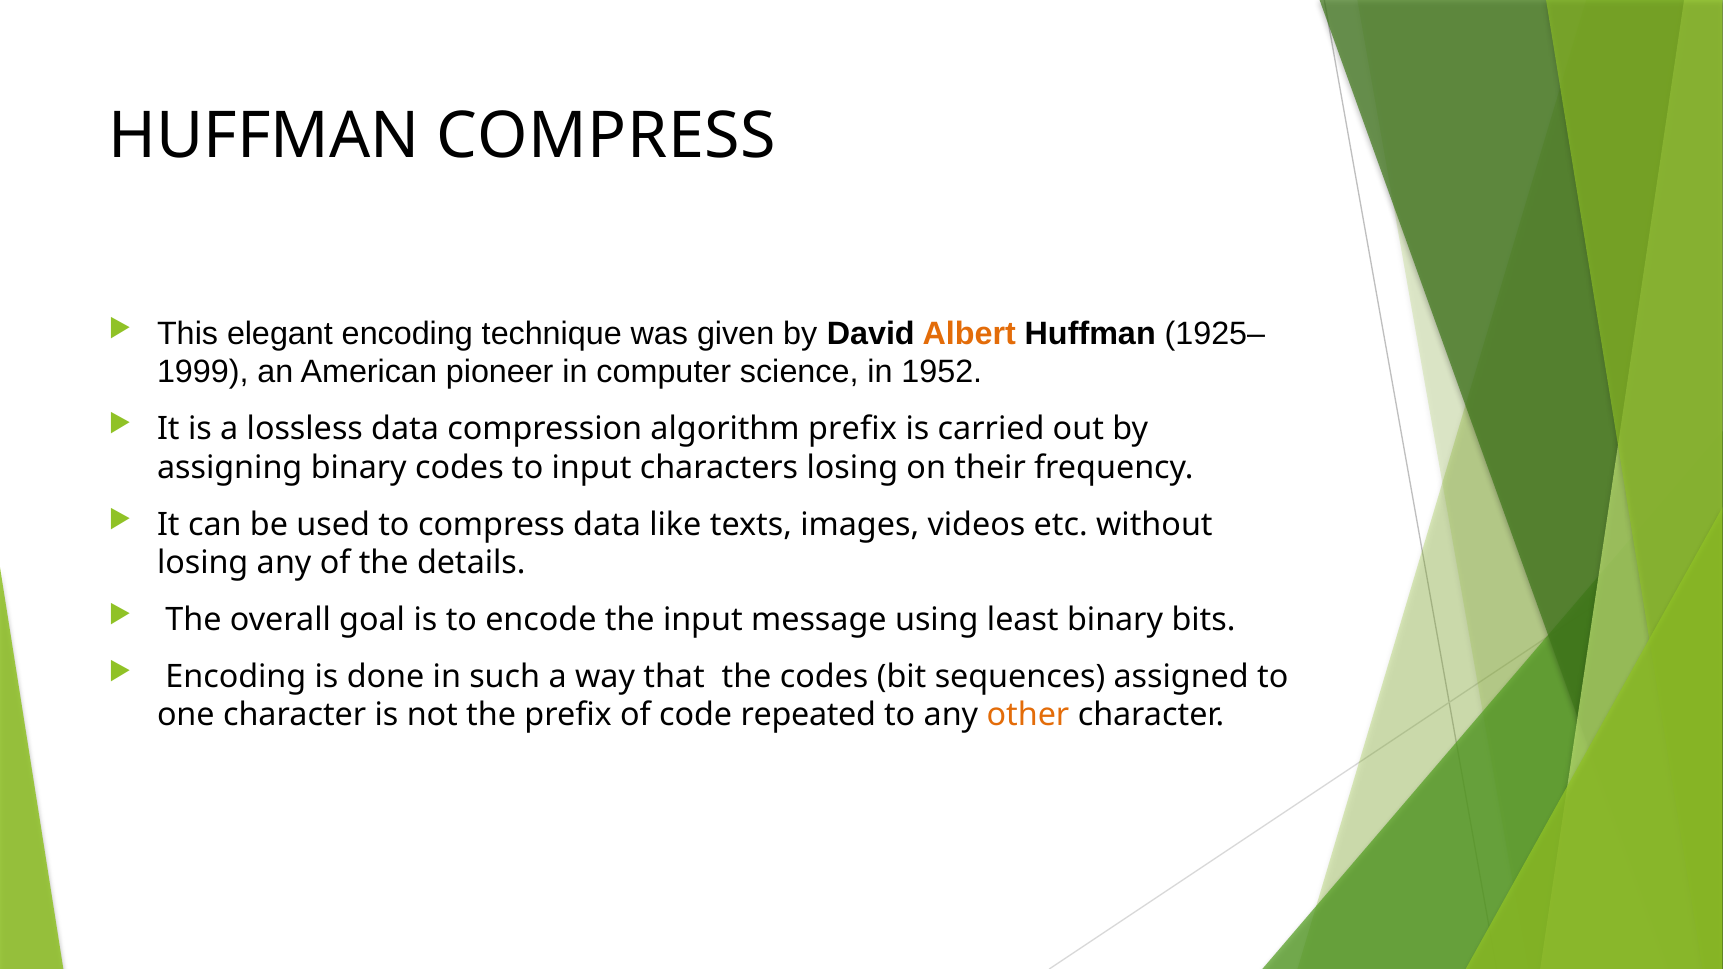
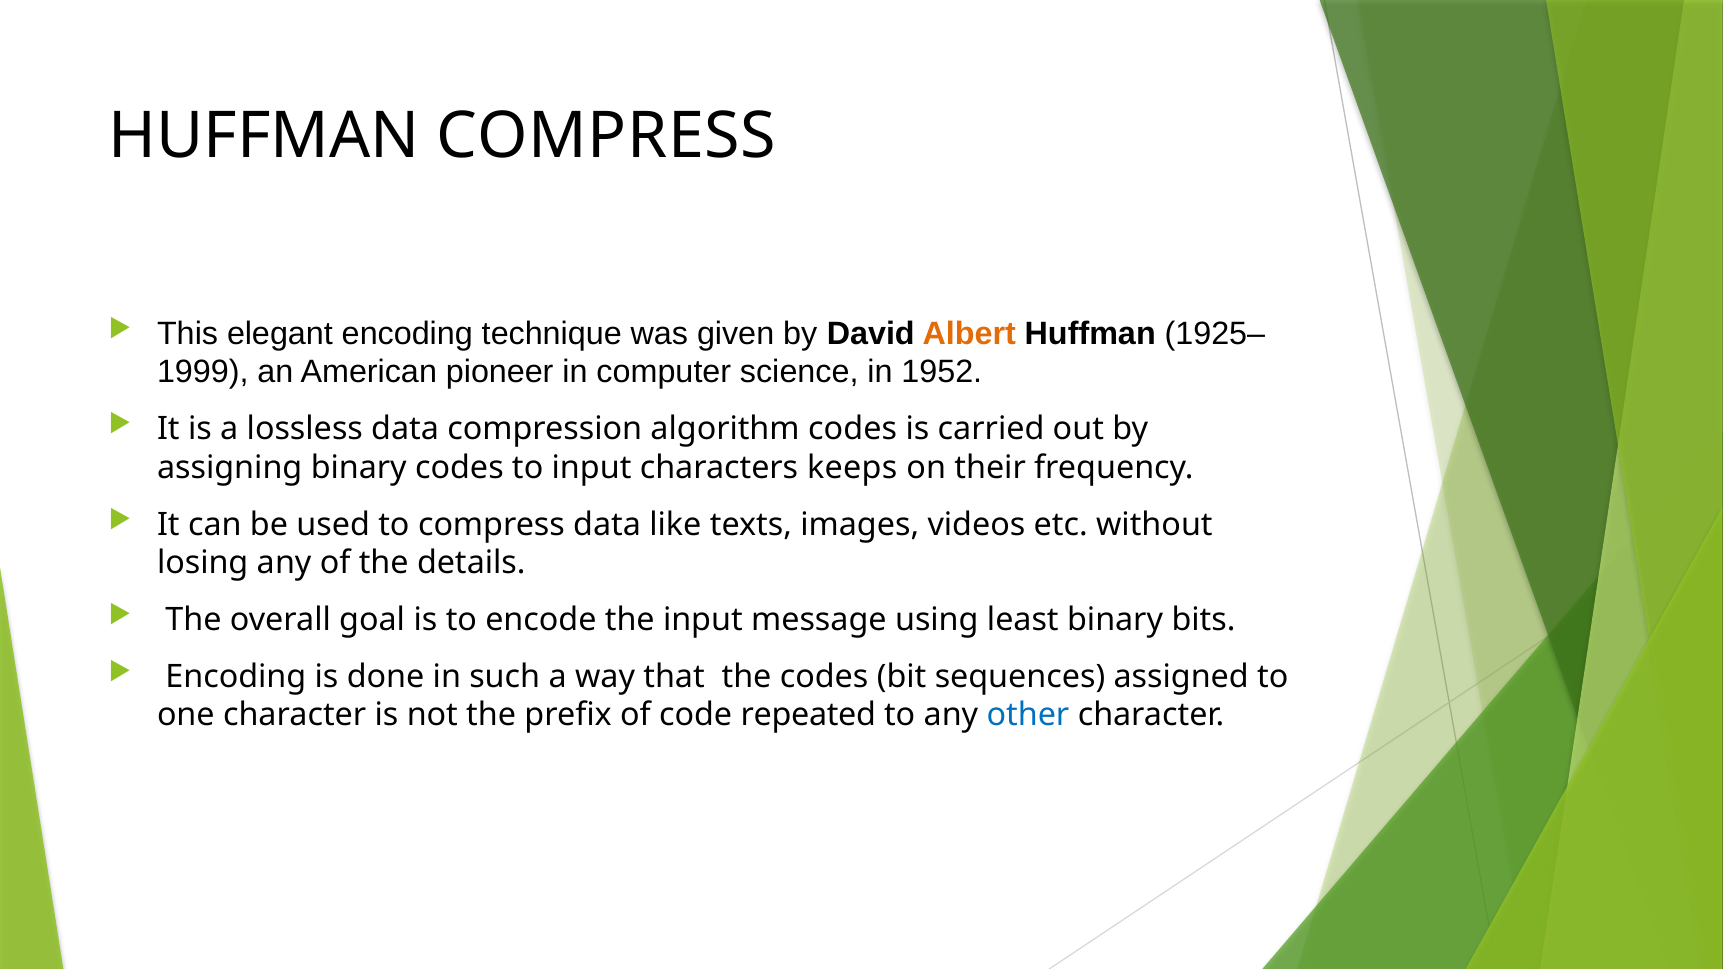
algorithm prefix: prefix -> codes
characters losing: losing -> keeps
other colour: orange -> blue
